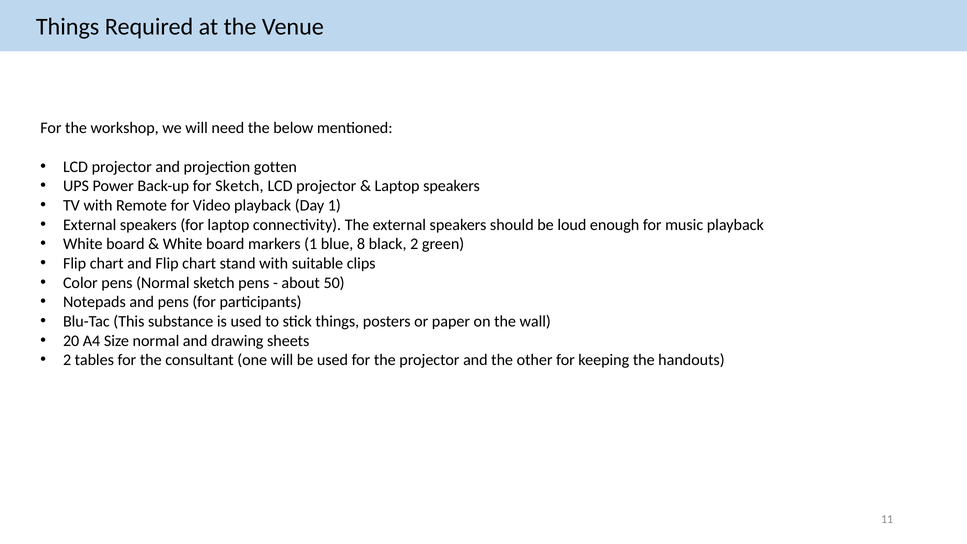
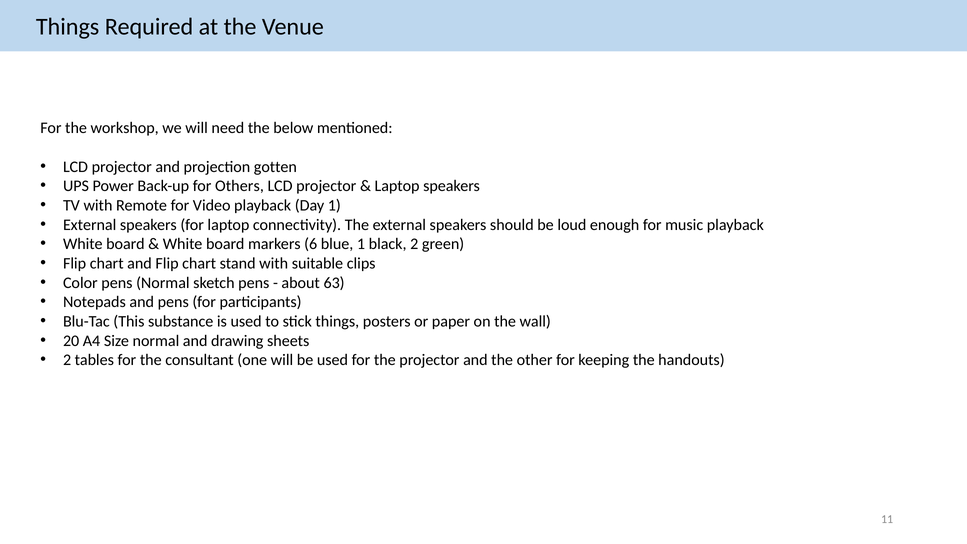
for Sketch: Sketch -> Others
markers 1: 1 -> 6
blue 8: 8 -> 1
50: 50 -> 63
